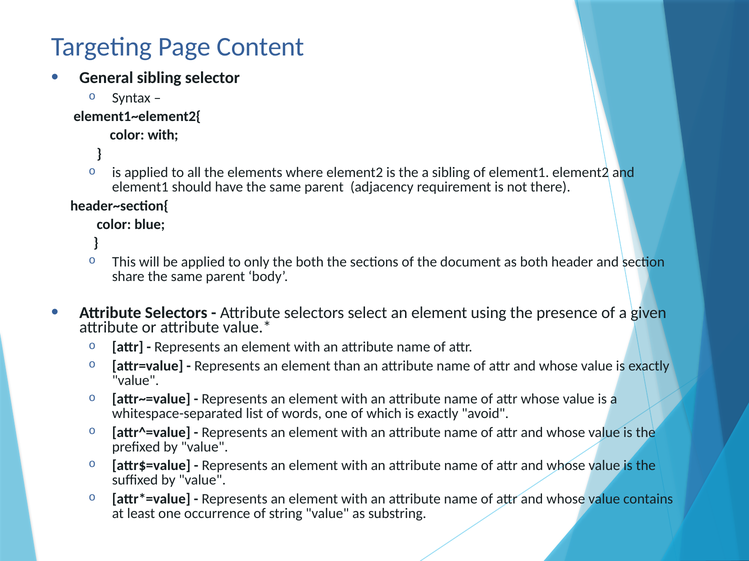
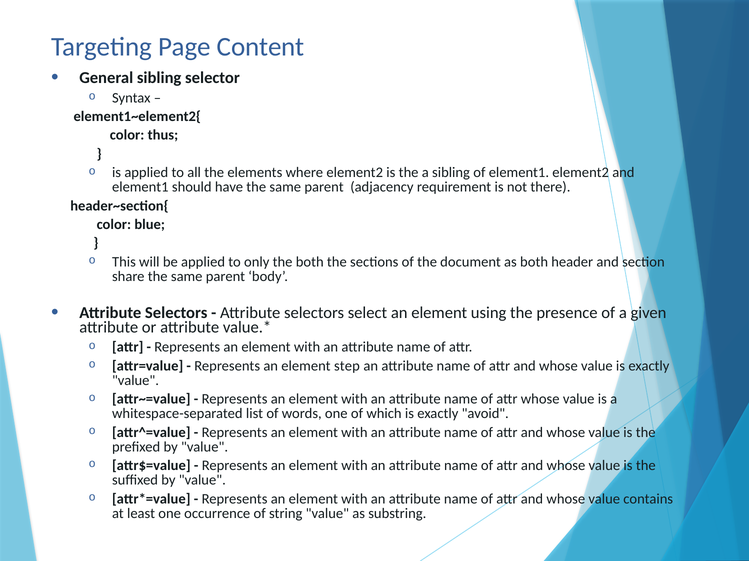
color with: with -> thus
than: than -> step
